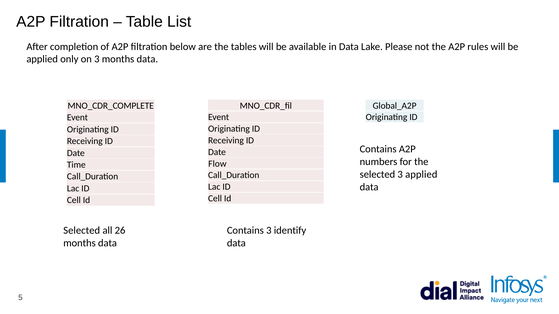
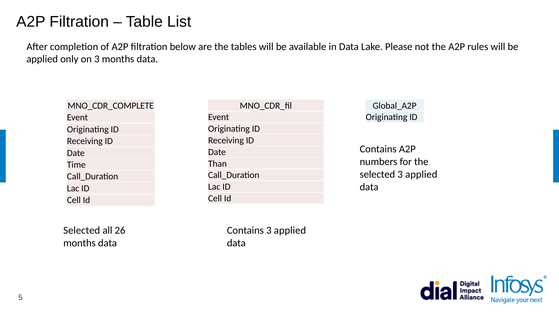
Flow: Flow -> Than
Contains 3 identify: identify -> applied
